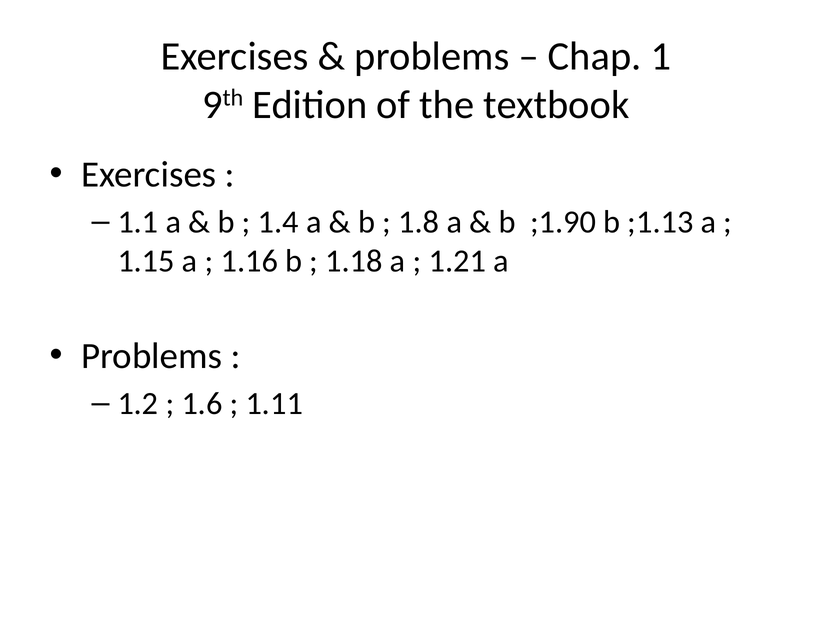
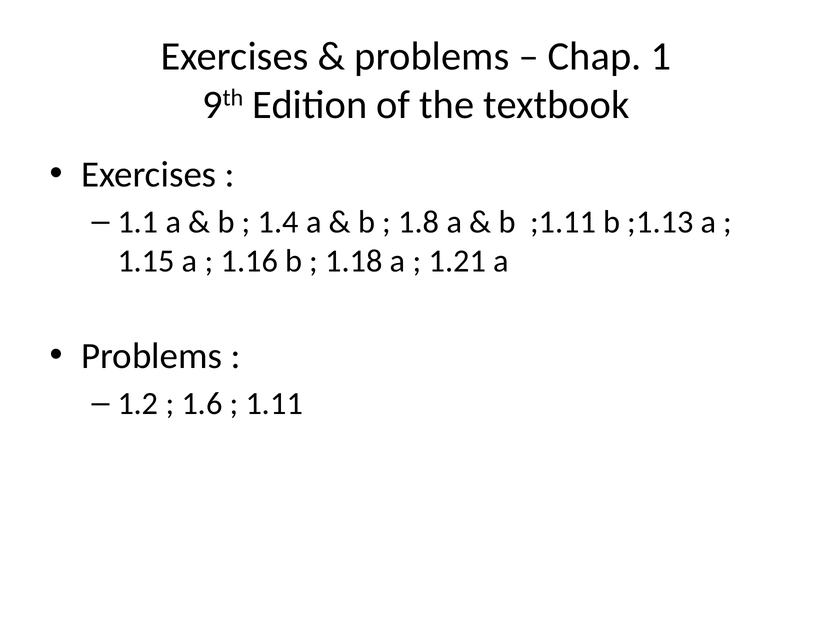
;1.90: ;1.90 -> ;1.11
